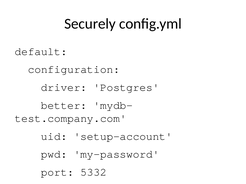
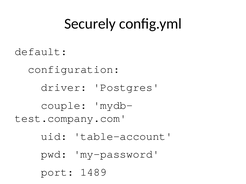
better: better -> couple
setup-account: setup-account -> table-account
5332: 5332 -> 1489
